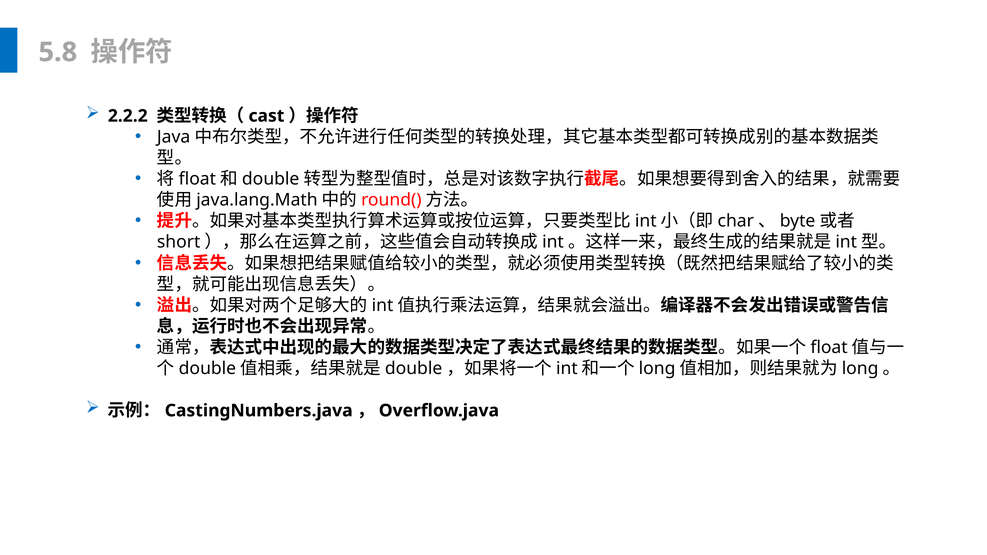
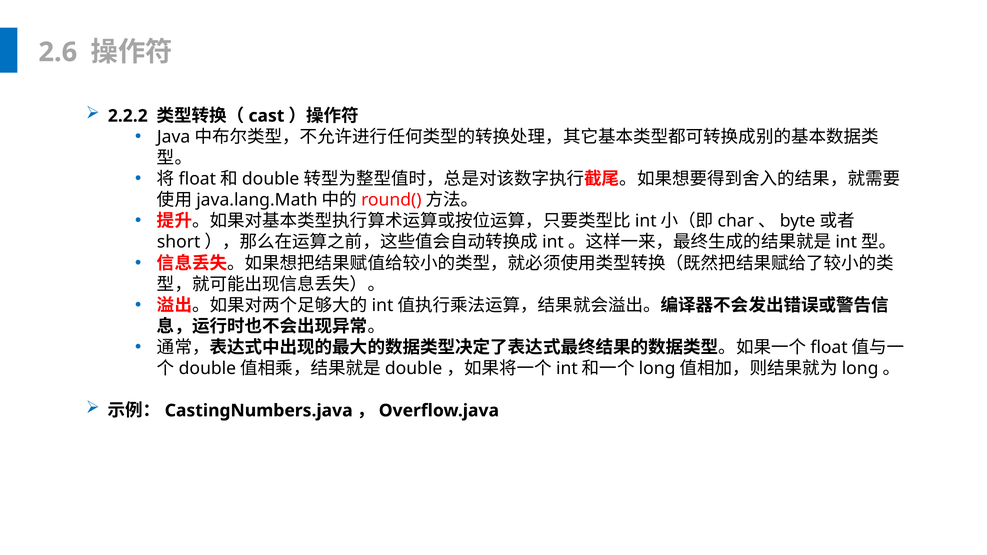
5.8: 5.8 -> 2.6
